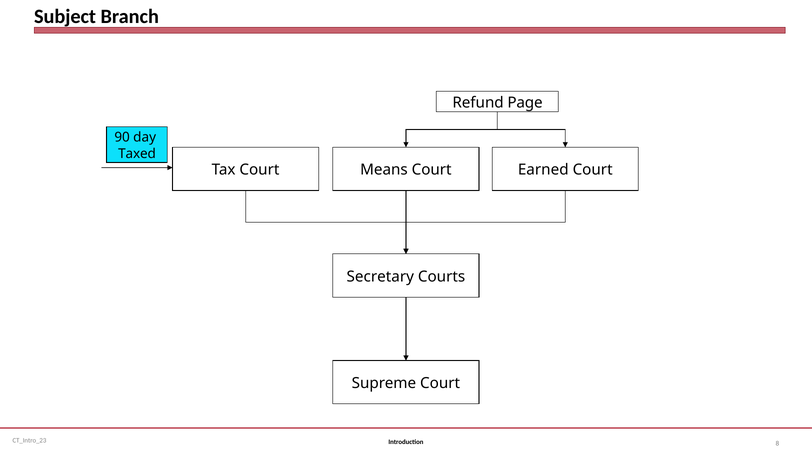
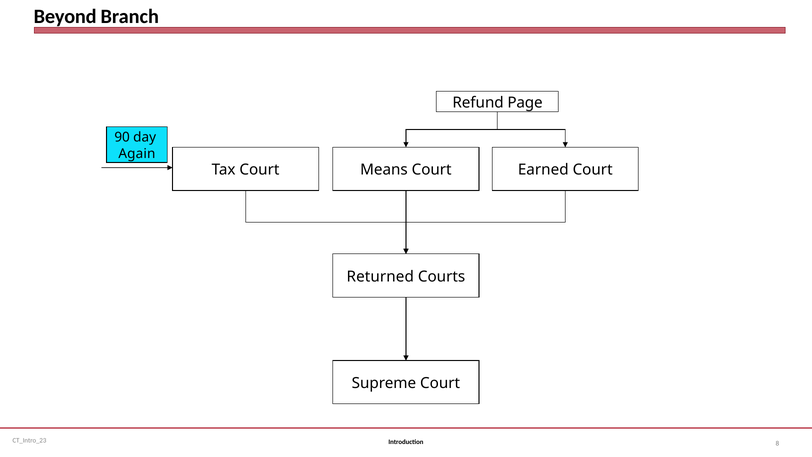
Subject: Subject -> Beyond
Taxed: Taxed -> Again
Secretary: Secretary -> Returned
